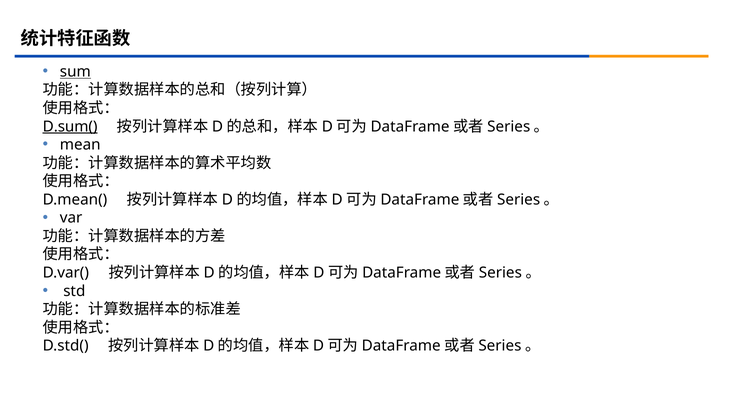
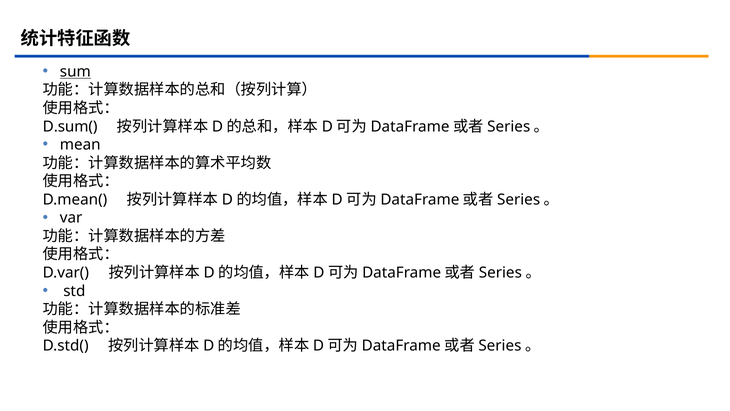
D.sum( underline: present -> none
